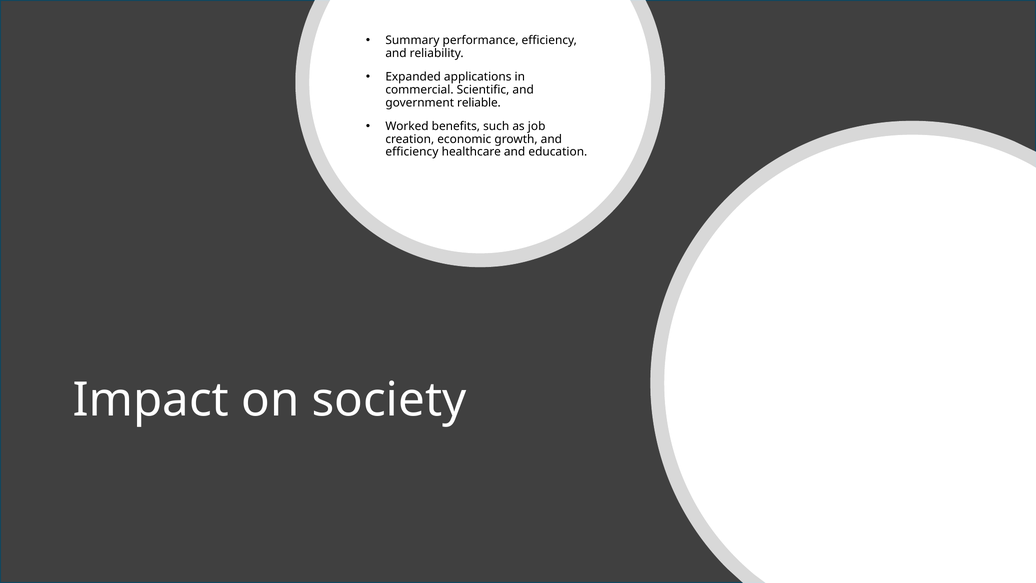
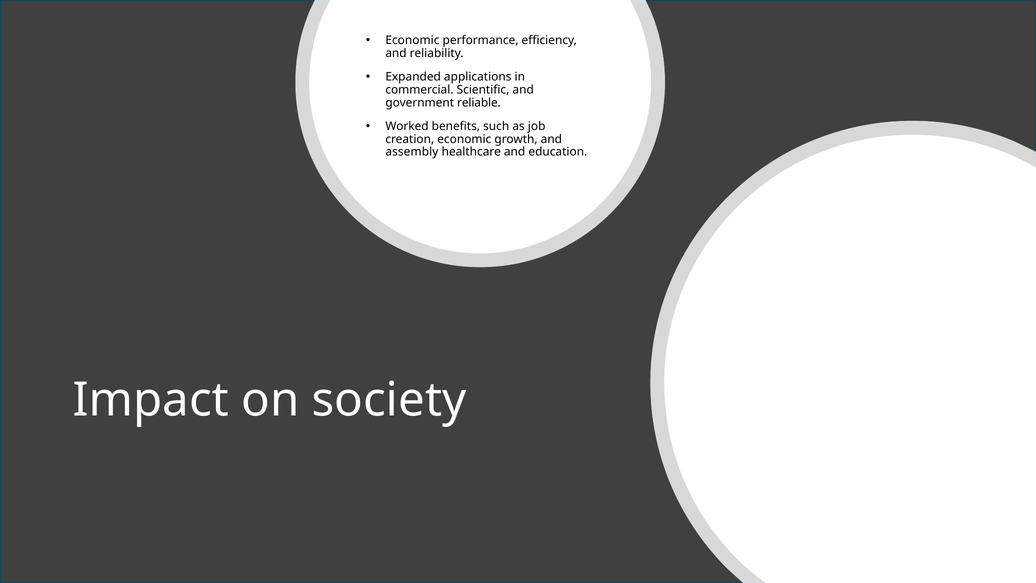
Summary at (412, 40): Summary -> Economic
efficiency at (412, 152): efficiency -> assembly
